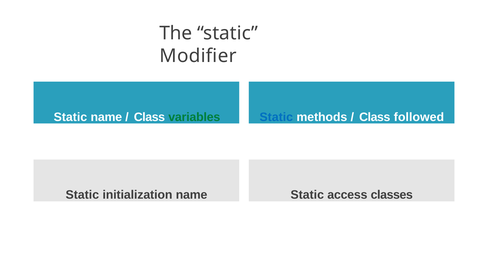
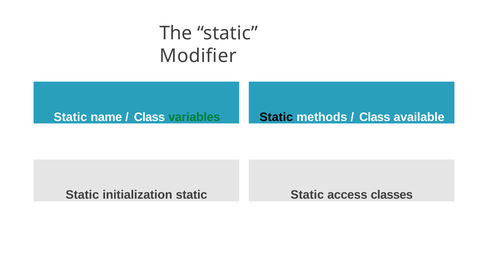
Static at (276, 117) colour: blue -> black
followed: followed -> available
initialization name: name -> static
